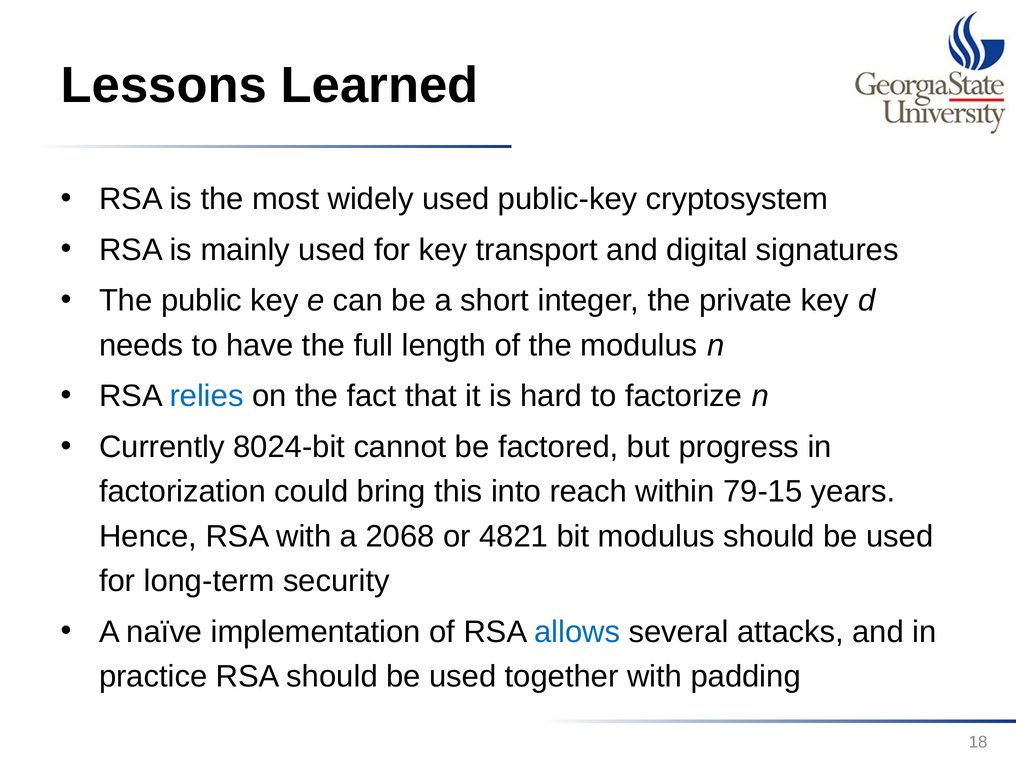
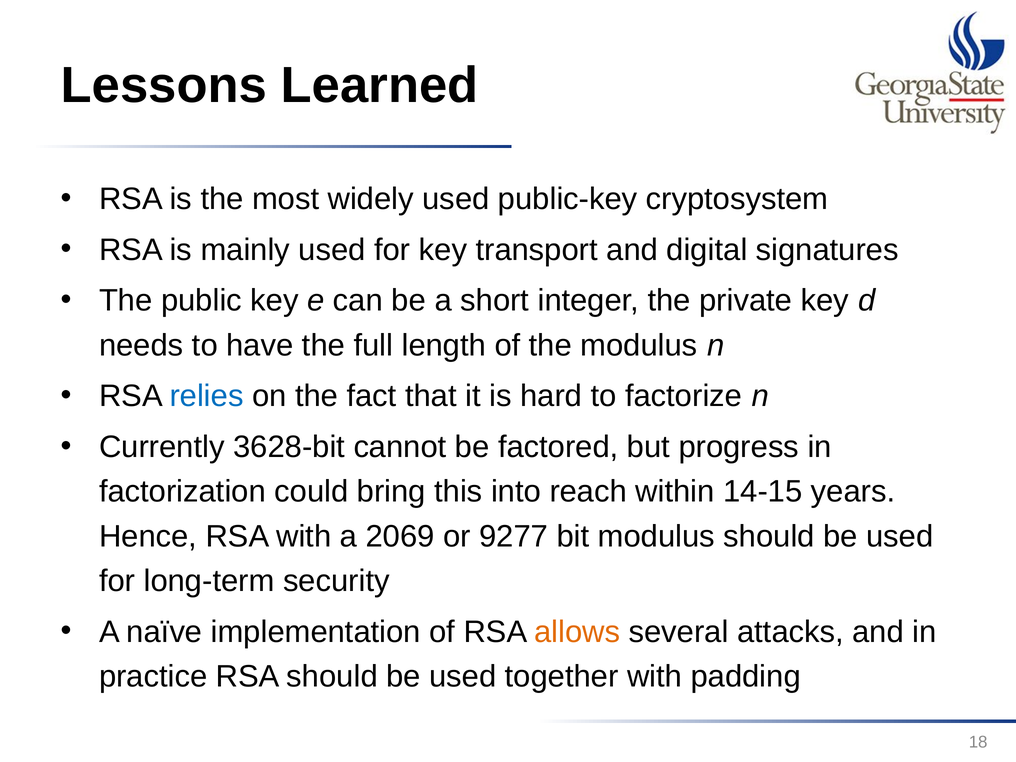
8024-bit: 8024-bit -> 3628-bit
79-15: 79-15 -> 14-15
2068: 2068 -> 2069
4821: 4821 -> 9277
allows colour: blue -> orange
